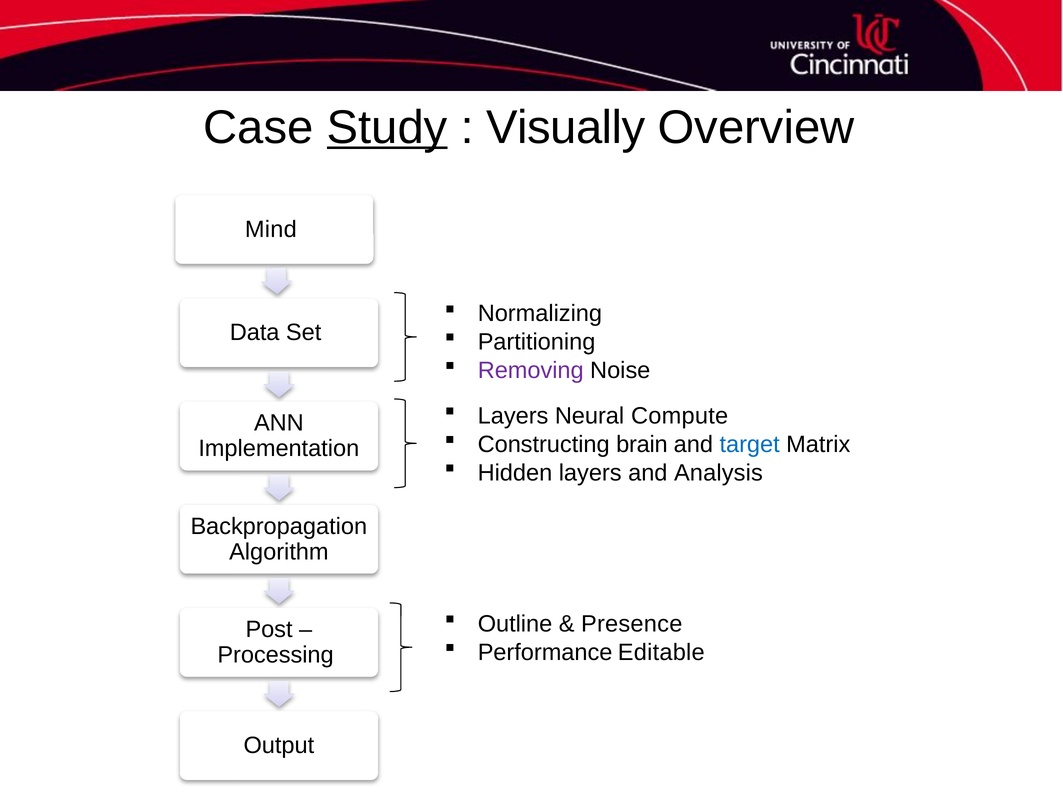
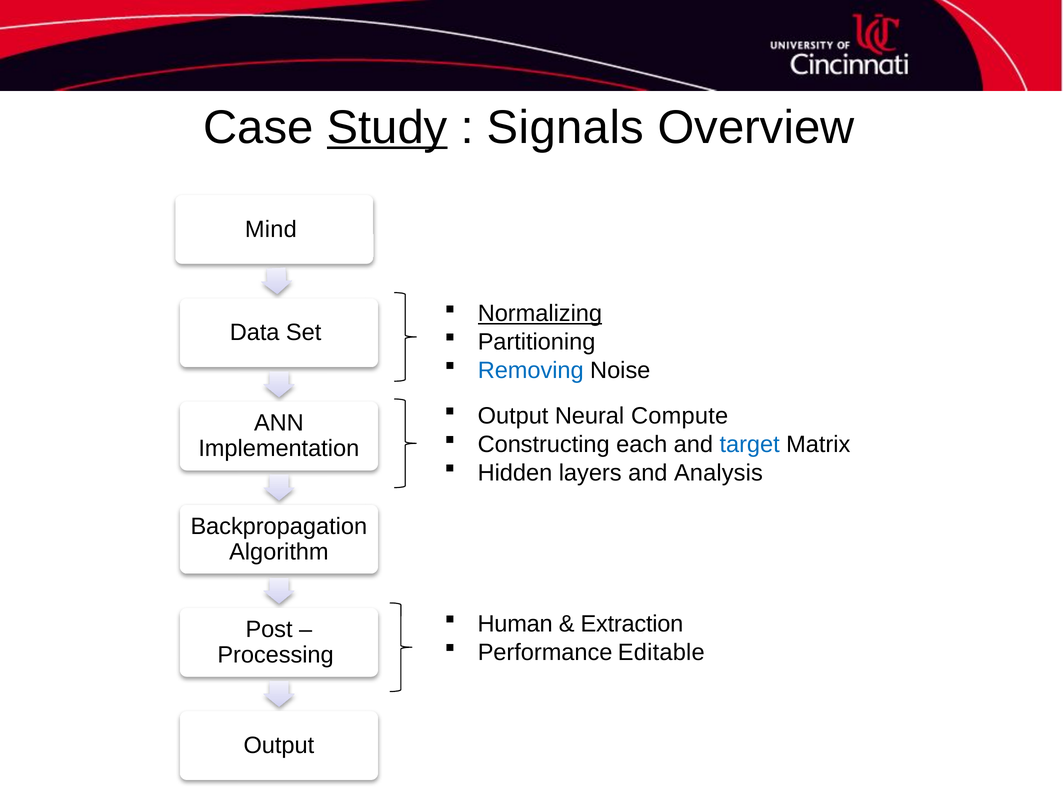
Visually: Visually -> Signals
Normalizing underline: none -> present
Removing colour: purple -> blue
Layers at (513, 416): Layers -> Output
brain: brain -> each
Outline: Outline -> Human
Presence: Presence -> Extraction
